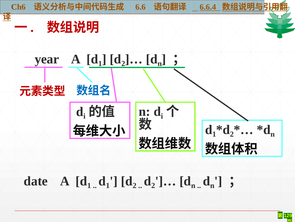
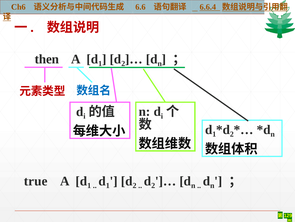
year: year -> then
date: date -> true
